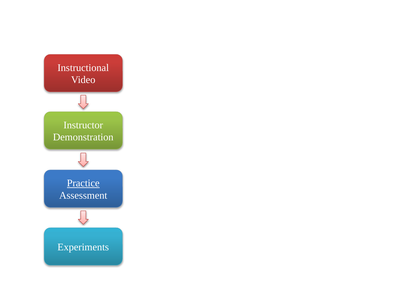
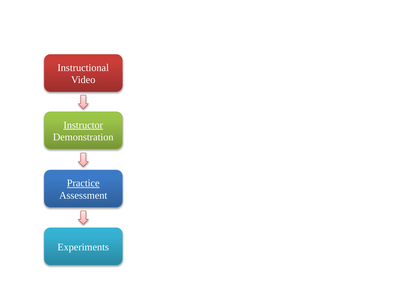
Instructor underline: none -> present
